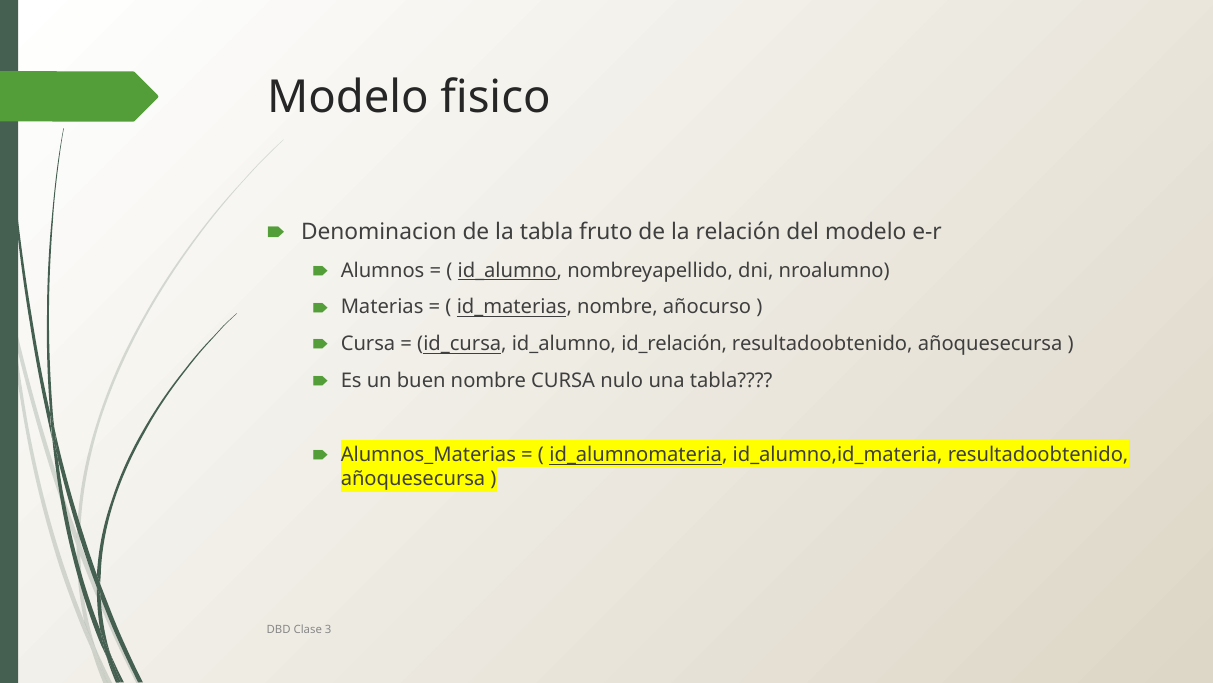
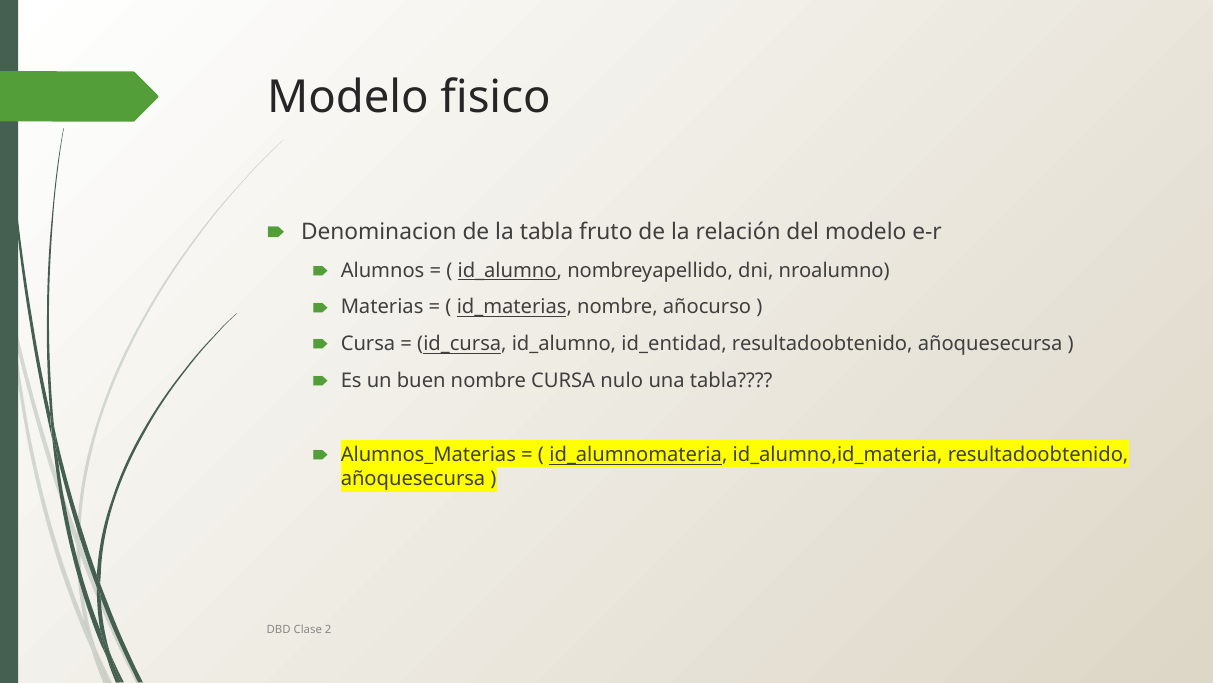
id_relación: id_relación -> id_entidad
3: 3 -> 2
